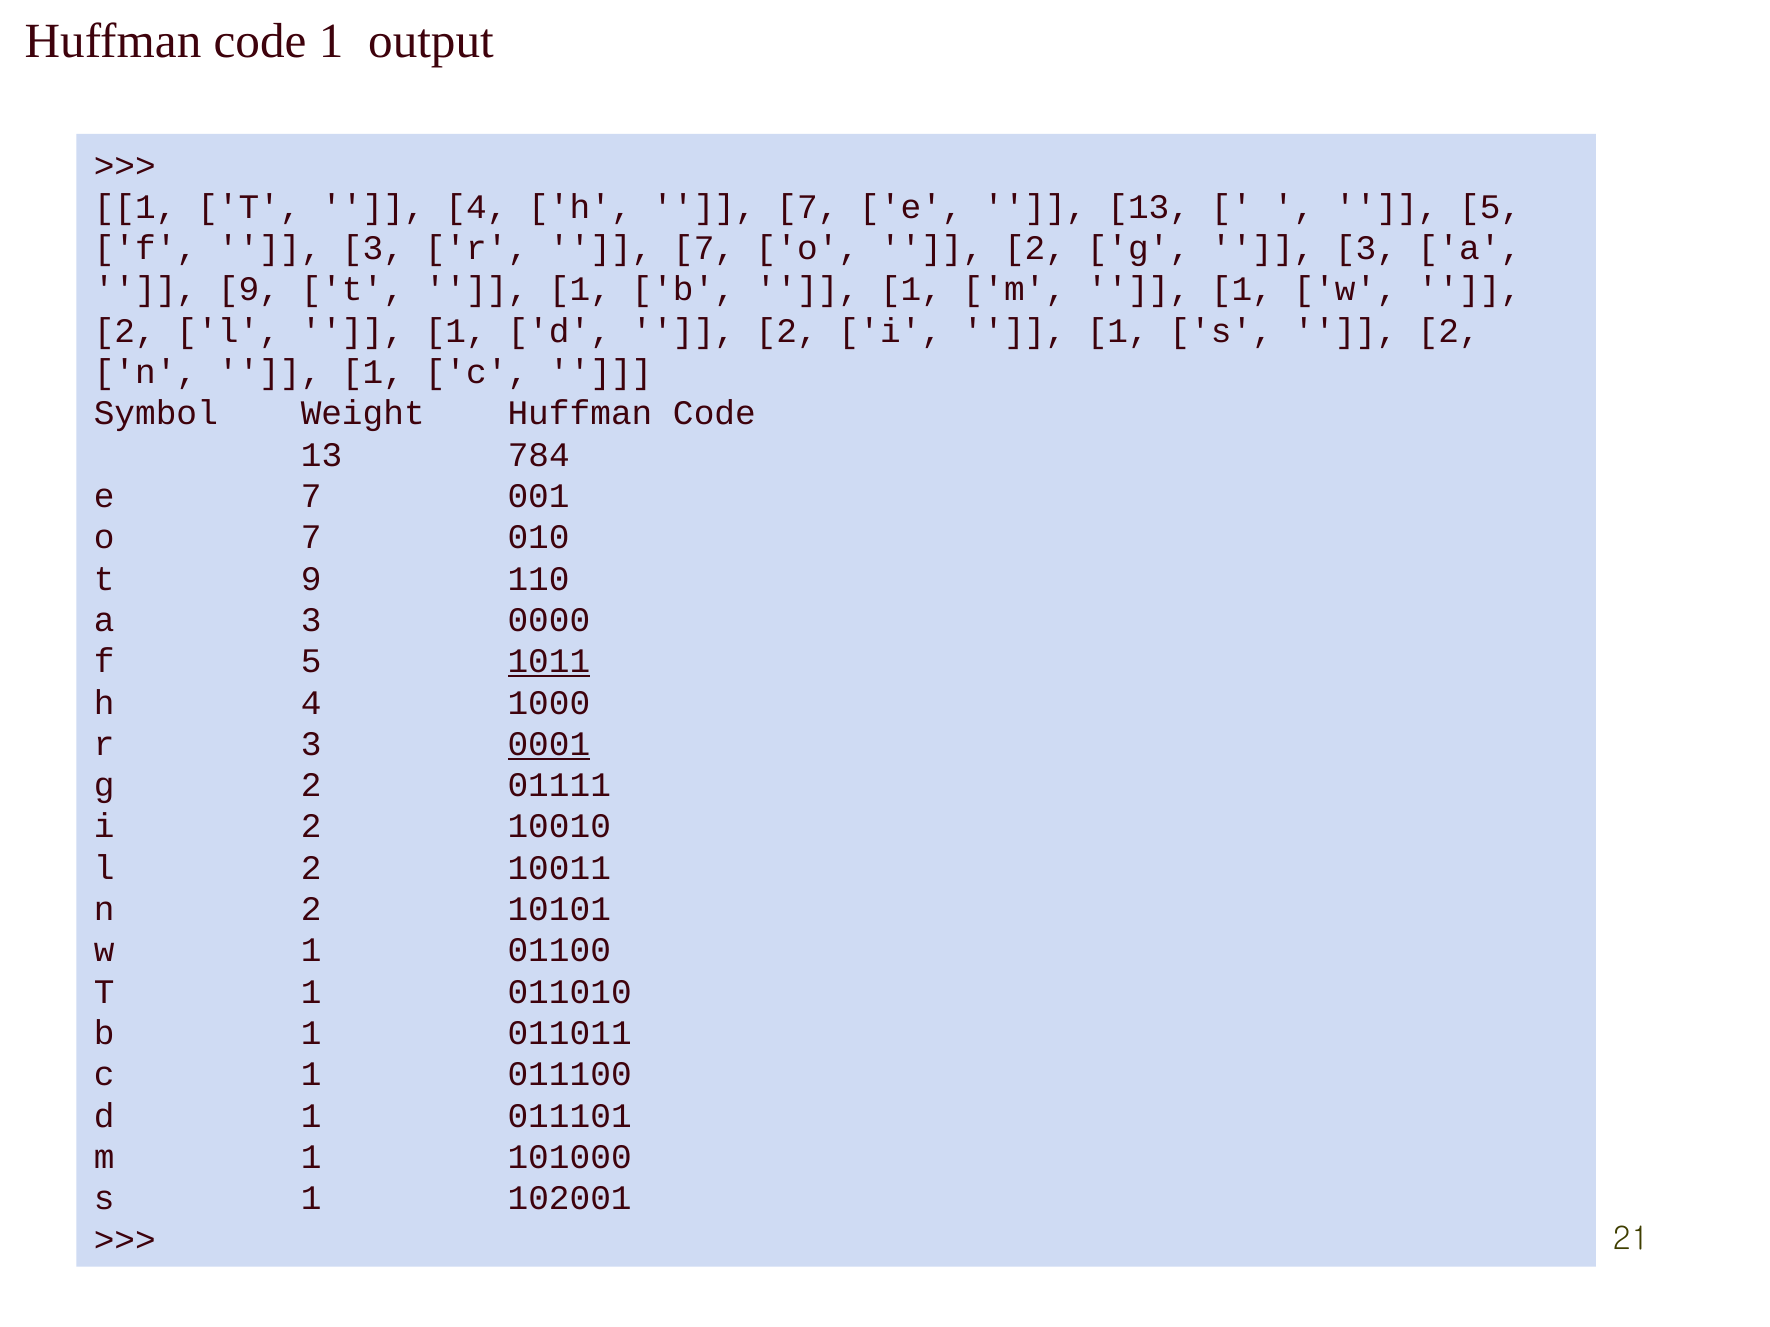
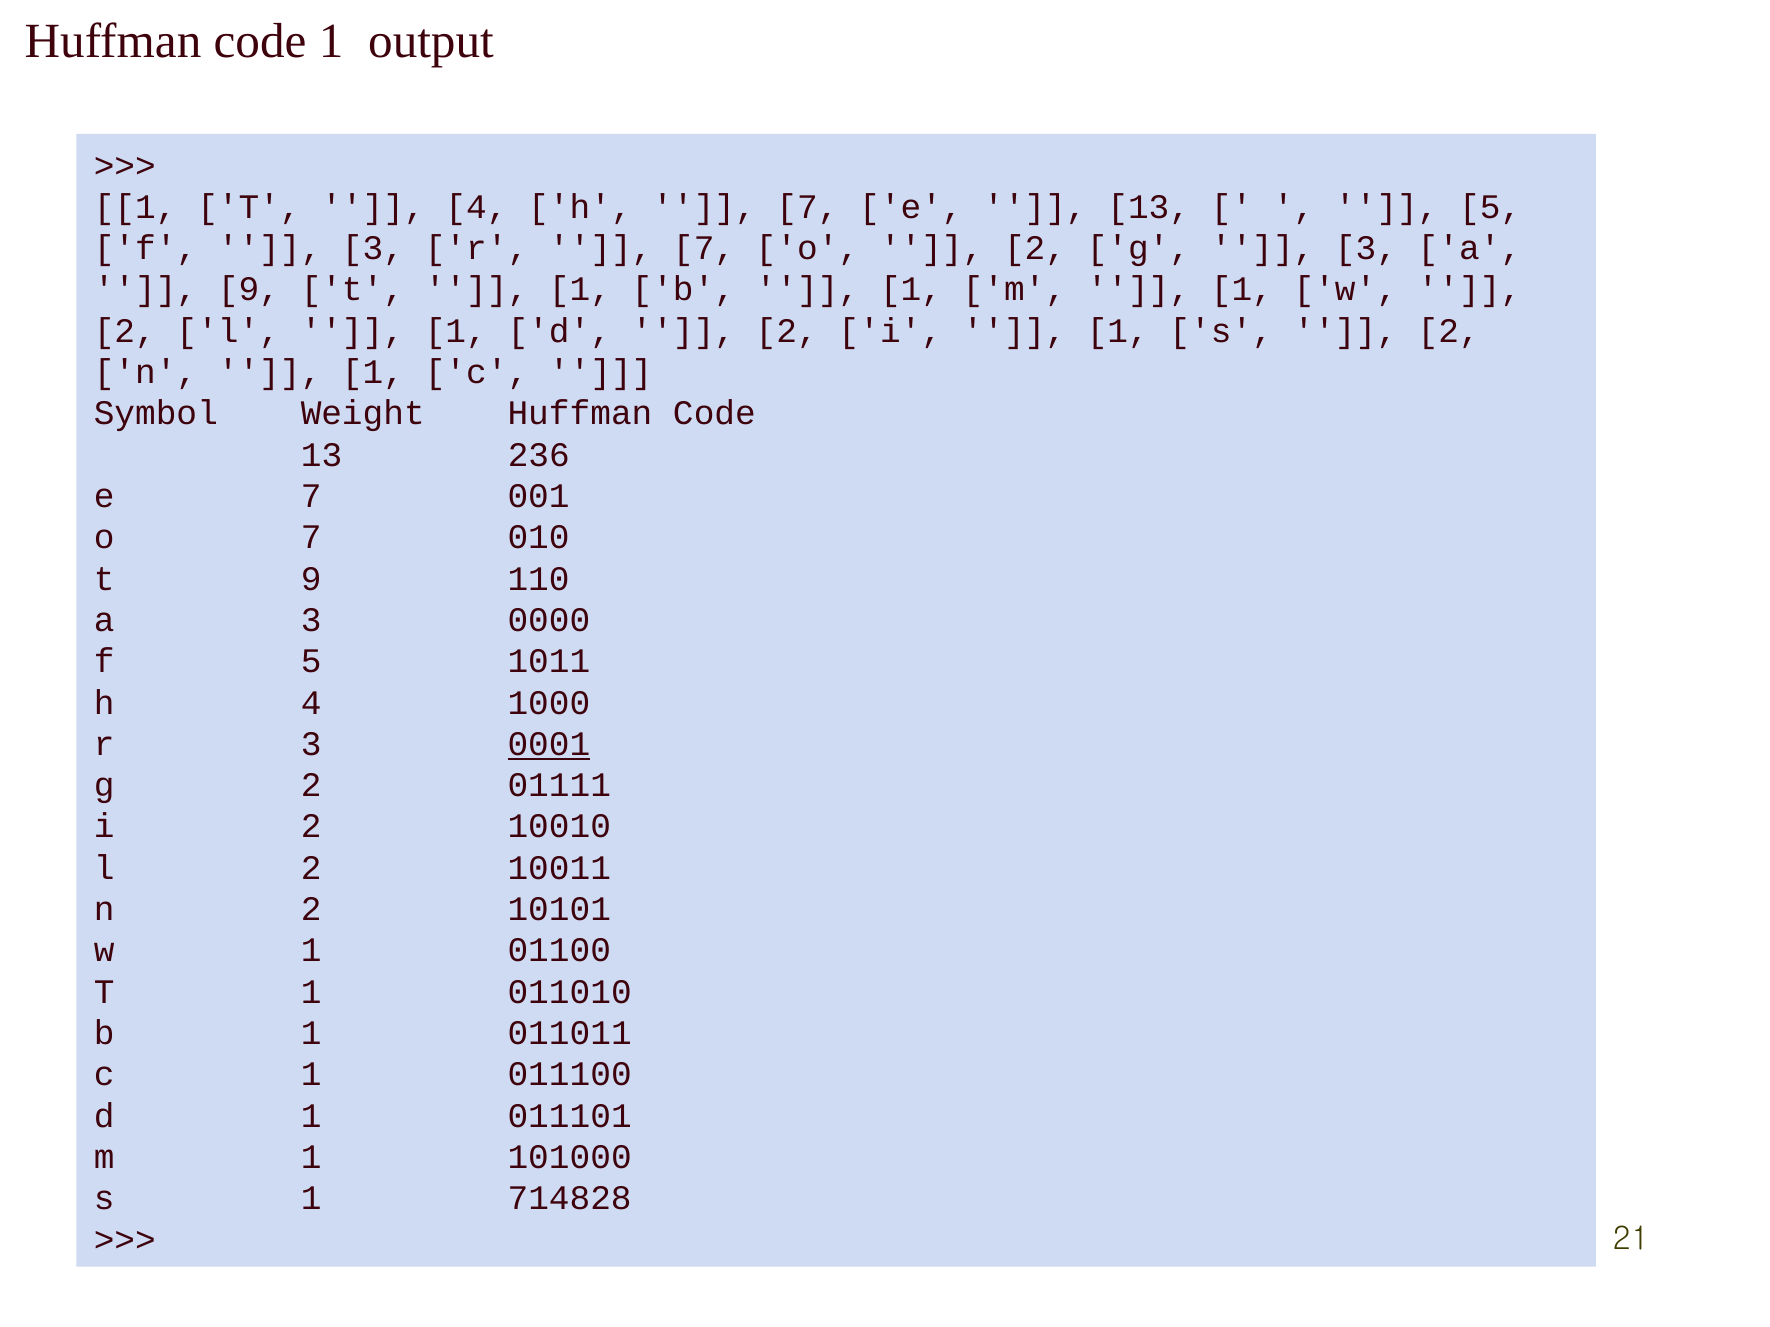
784: 784 -> 236
1011 underline: present -> none
102001: 102001 -> 714828
